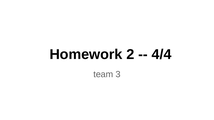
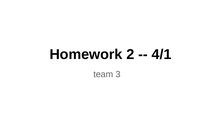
4/4: 4/4 -> 4/1
